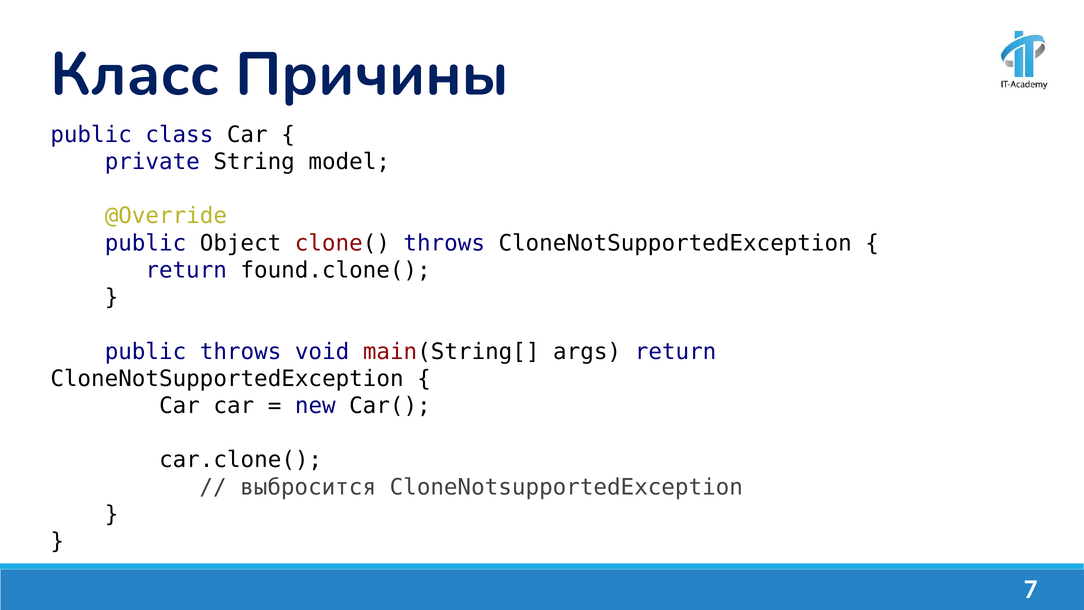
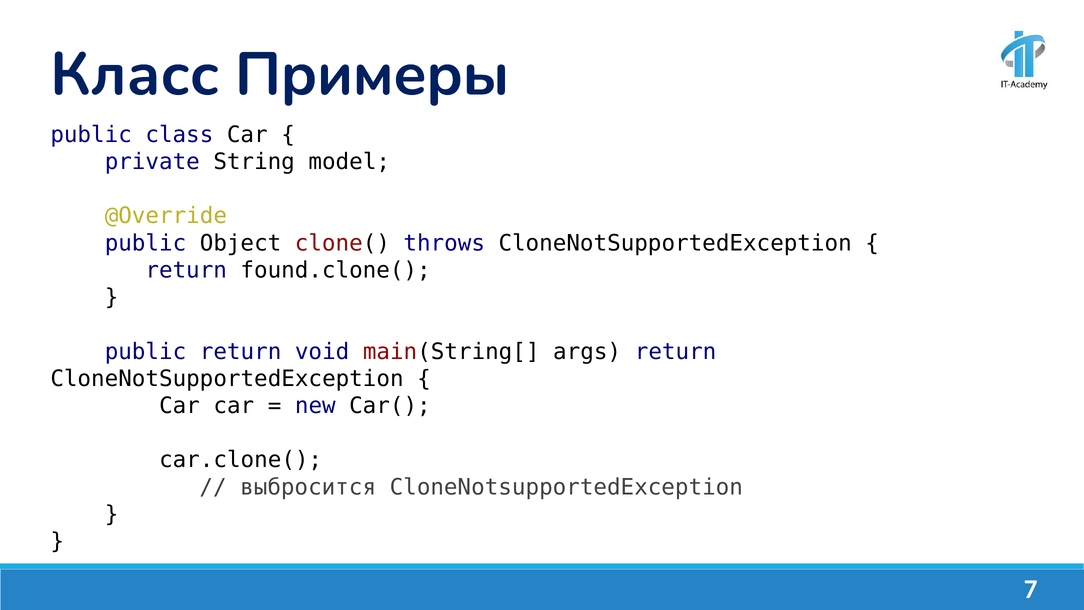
Причины: Причины -> Примеры
public throws: throws -> return
